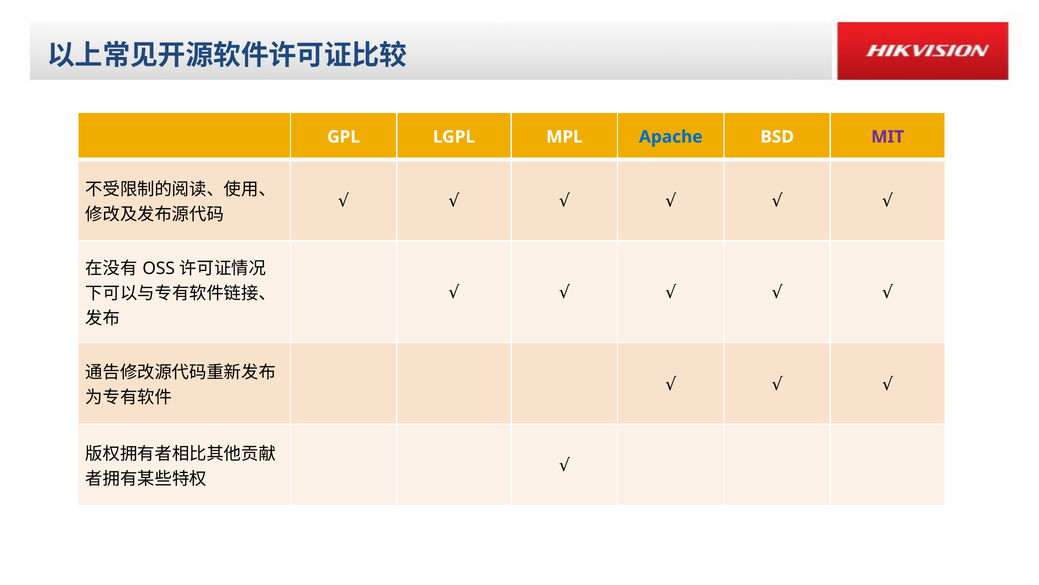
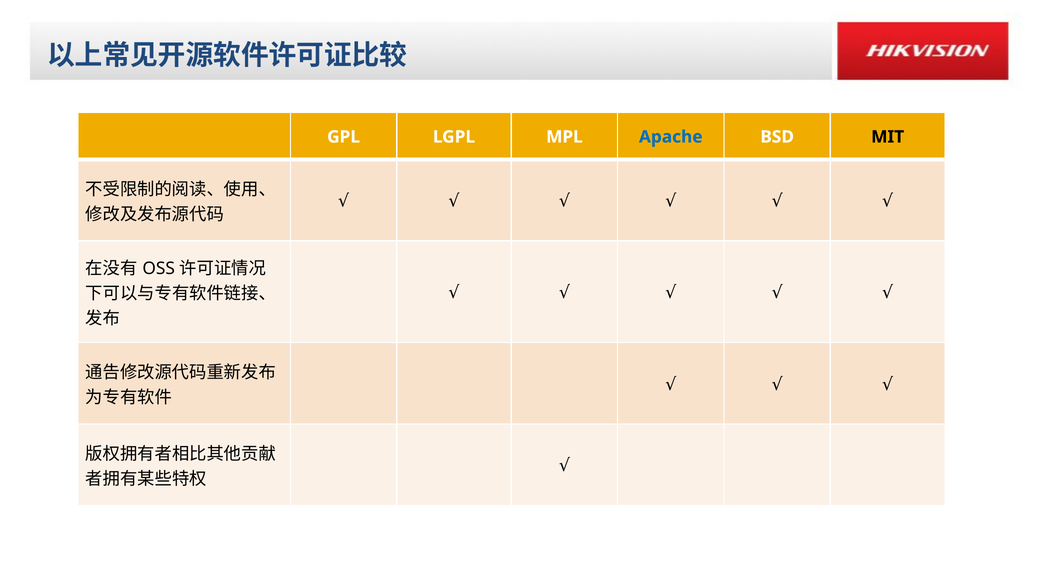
MIT colour: purple -> black
